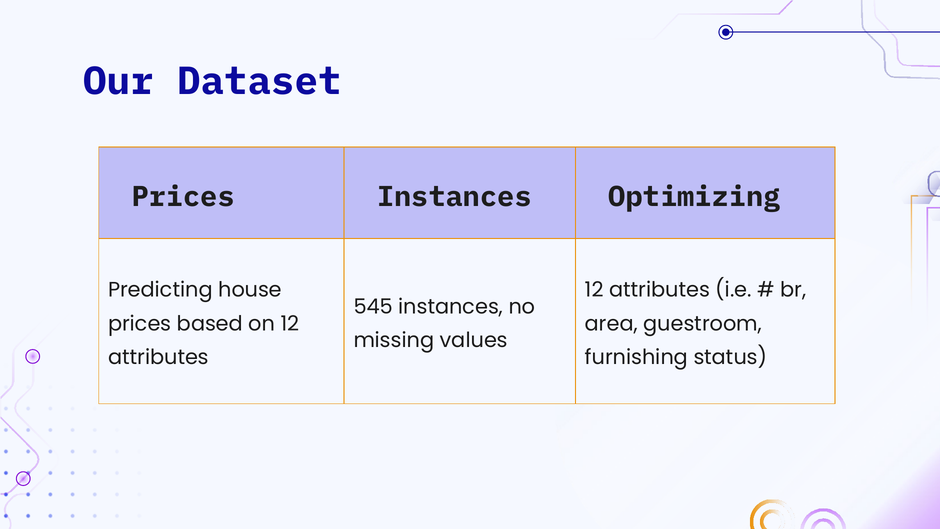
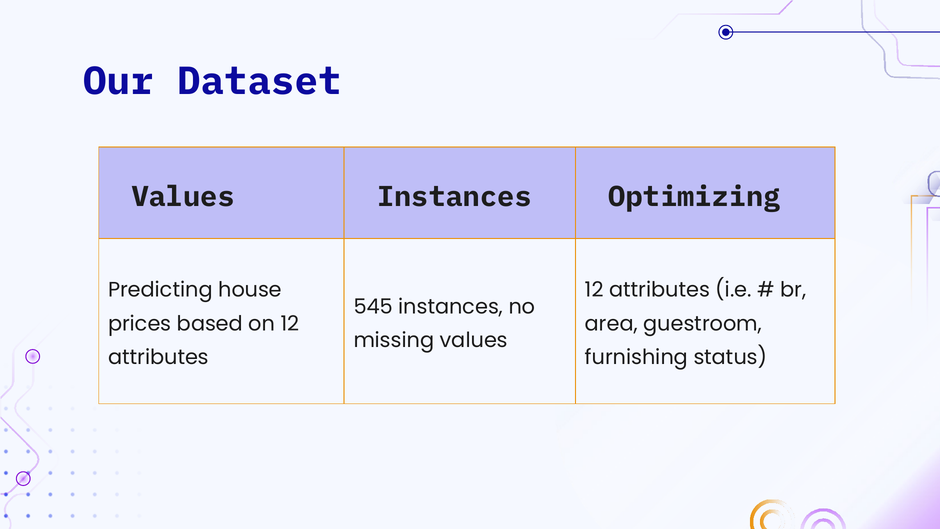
Prices at (183, 197): Prices -> Values
